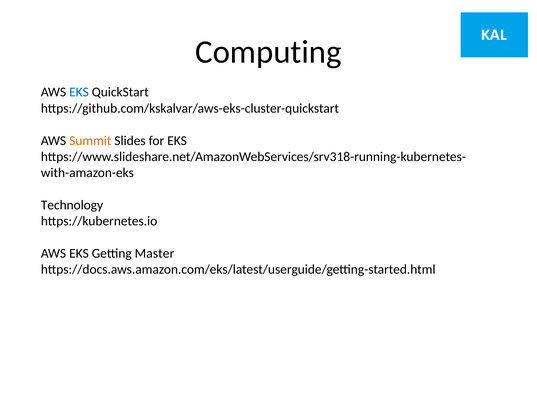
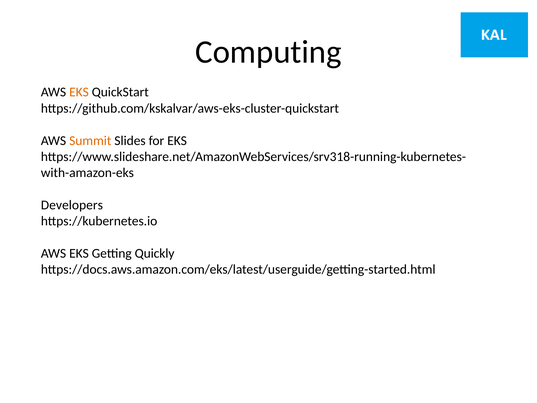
EKS at (79, 92) colour: blue -> orange
Technology: Technology -> Developers
Master: Master -> Quickly
